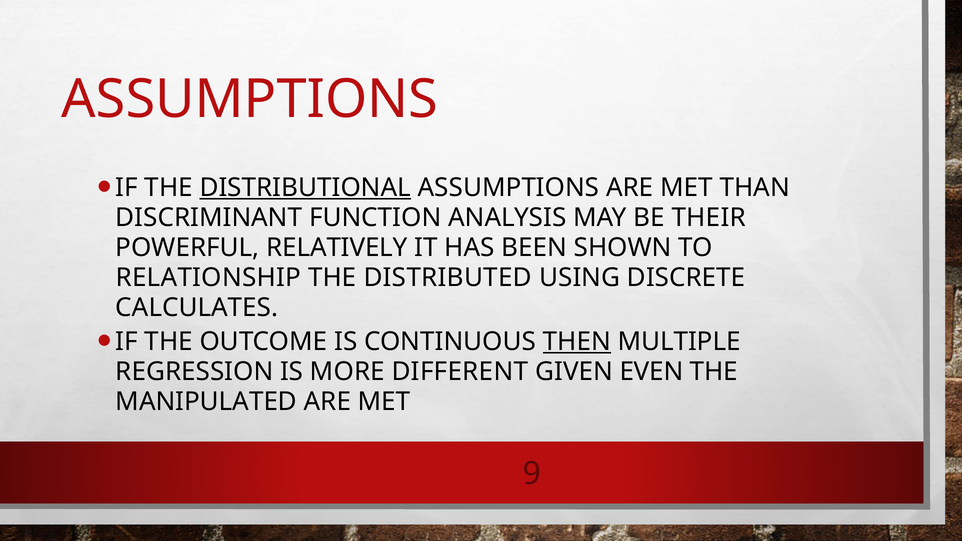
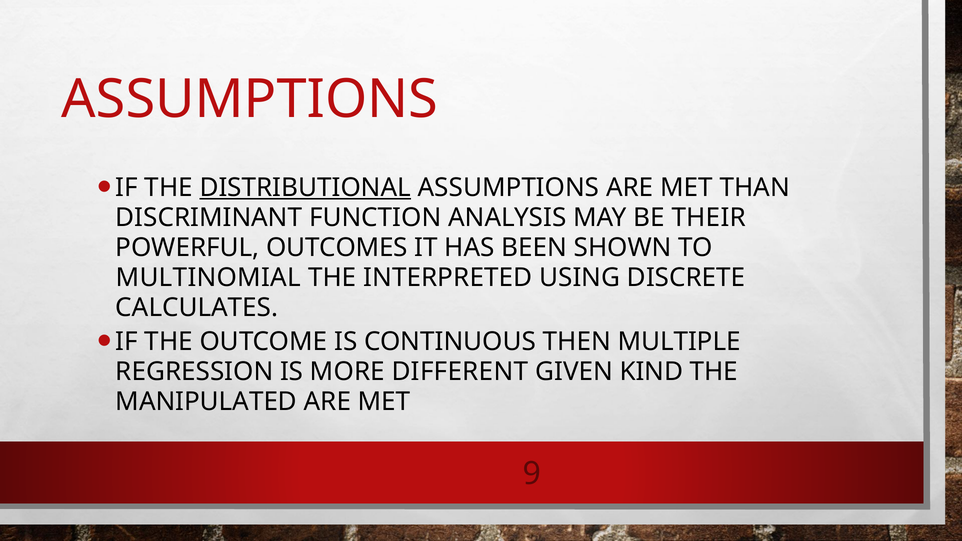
RELATIVELY: RELATIVELY -> OUTCOMES
RELATIONSHIP: RELATIONSHIP -> MULTINOMIAL
DISTRIBUTED: DISTRIBUTED -> INTERPRETED
THEN underline: present -> none
EVEN: EVEN -> KIND
